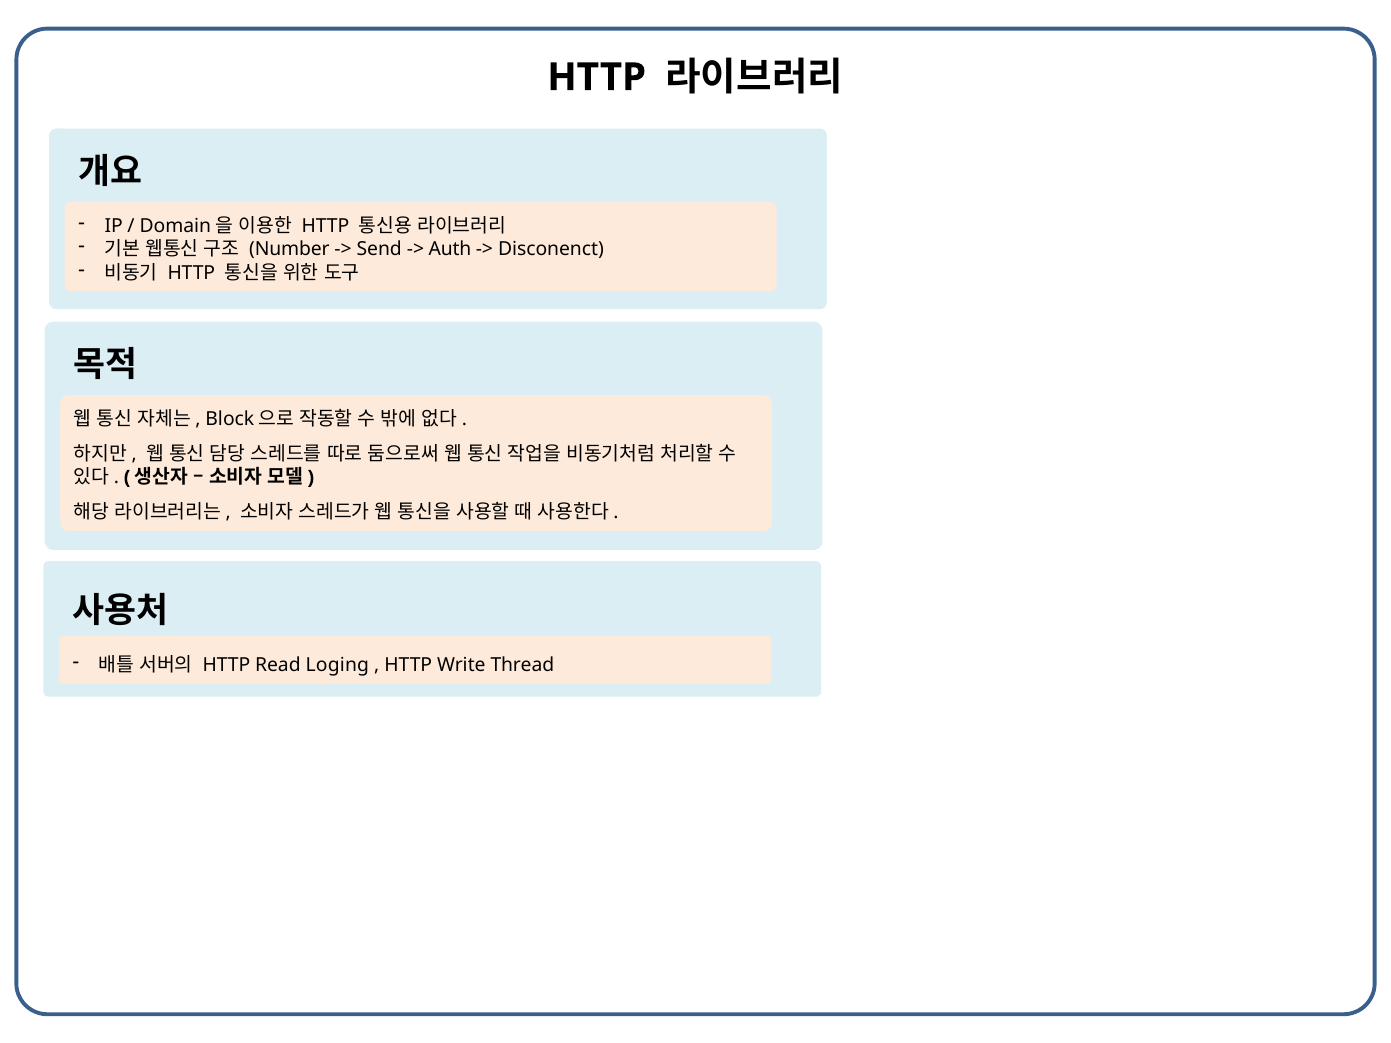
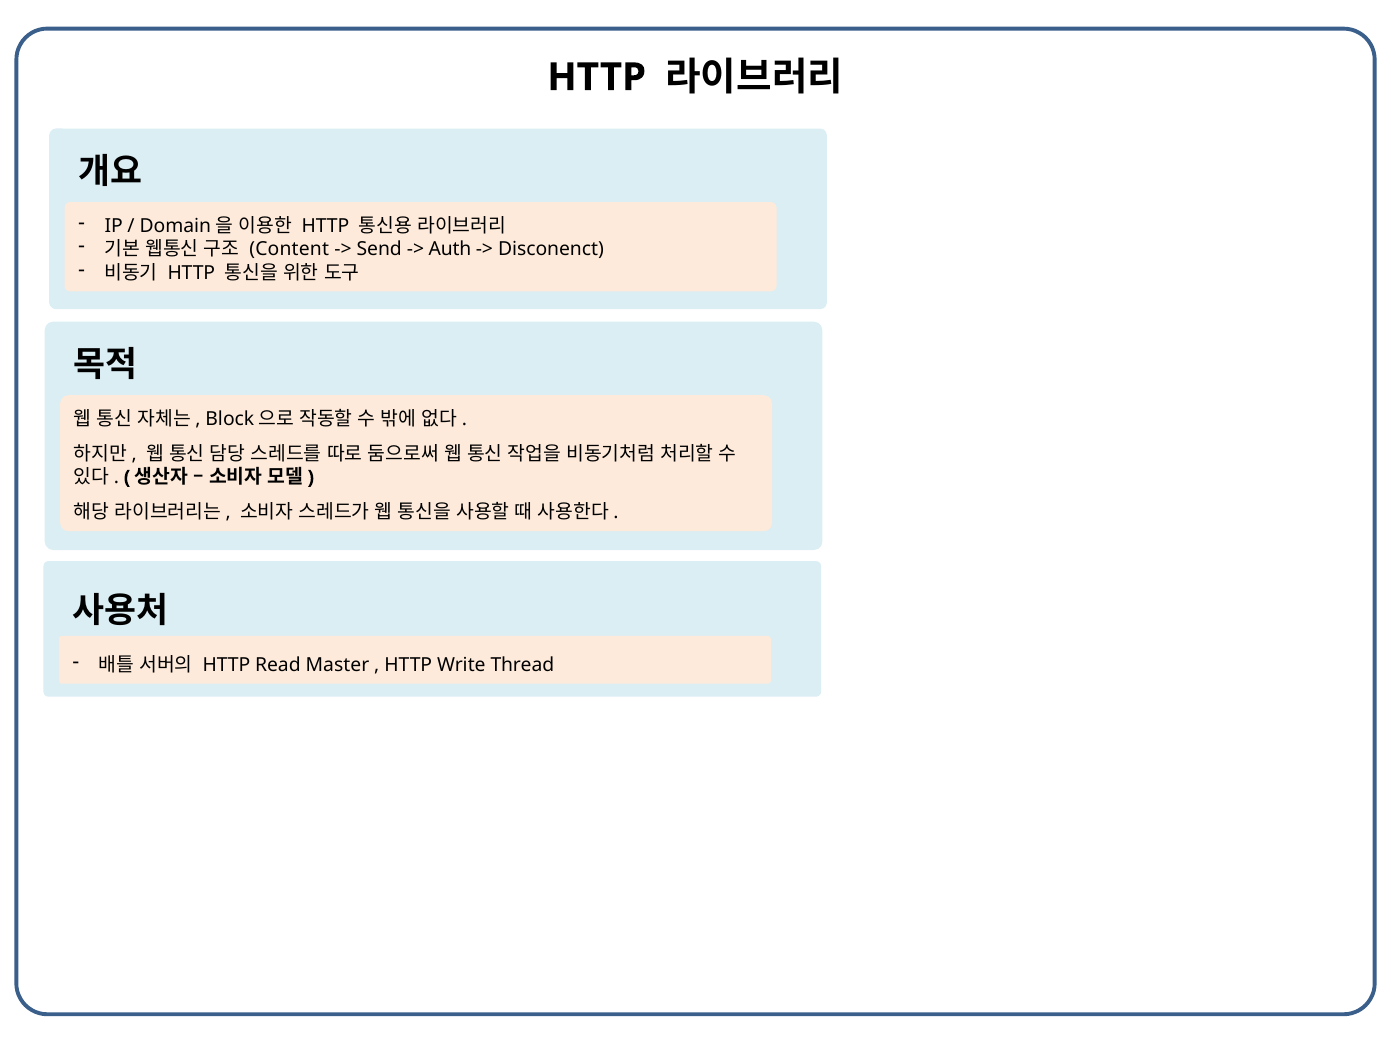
Number: Number -> Content
Loging: Loging -> Master
